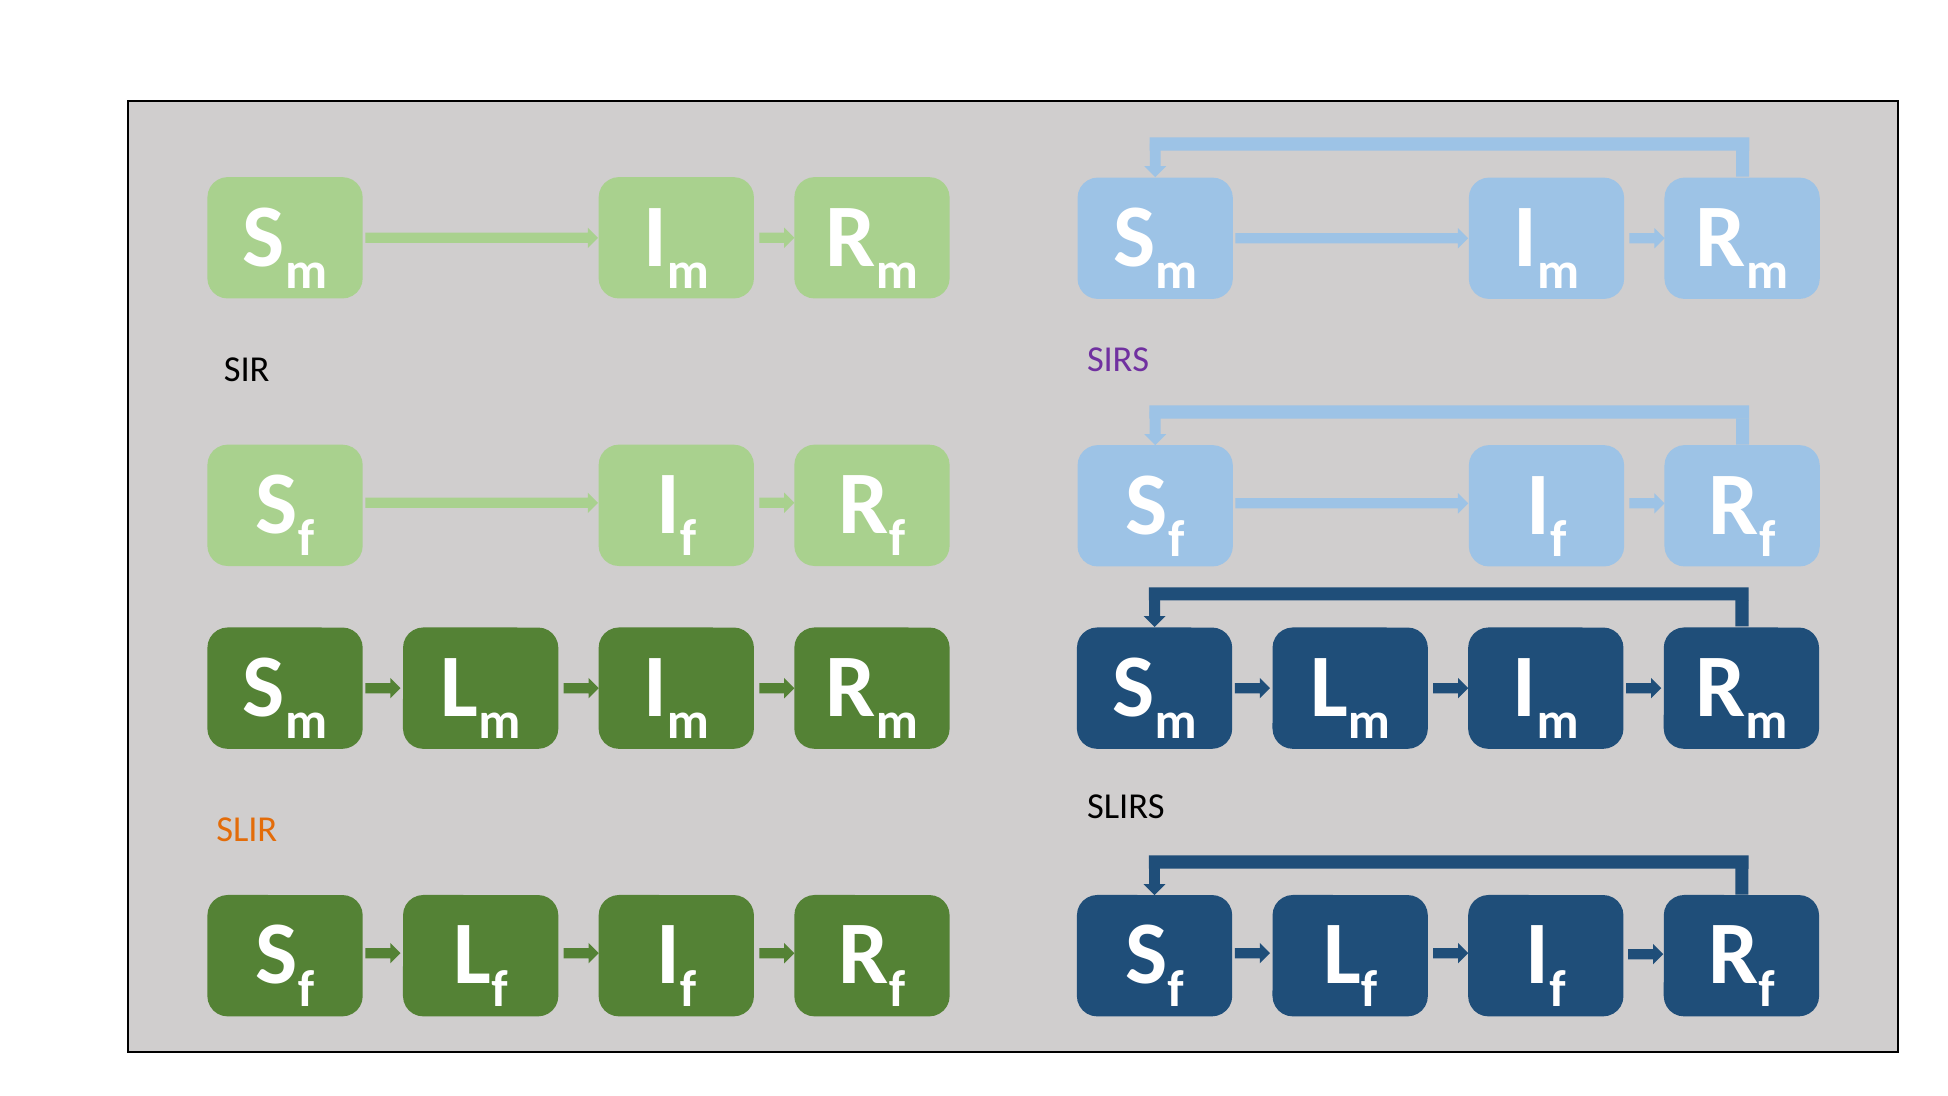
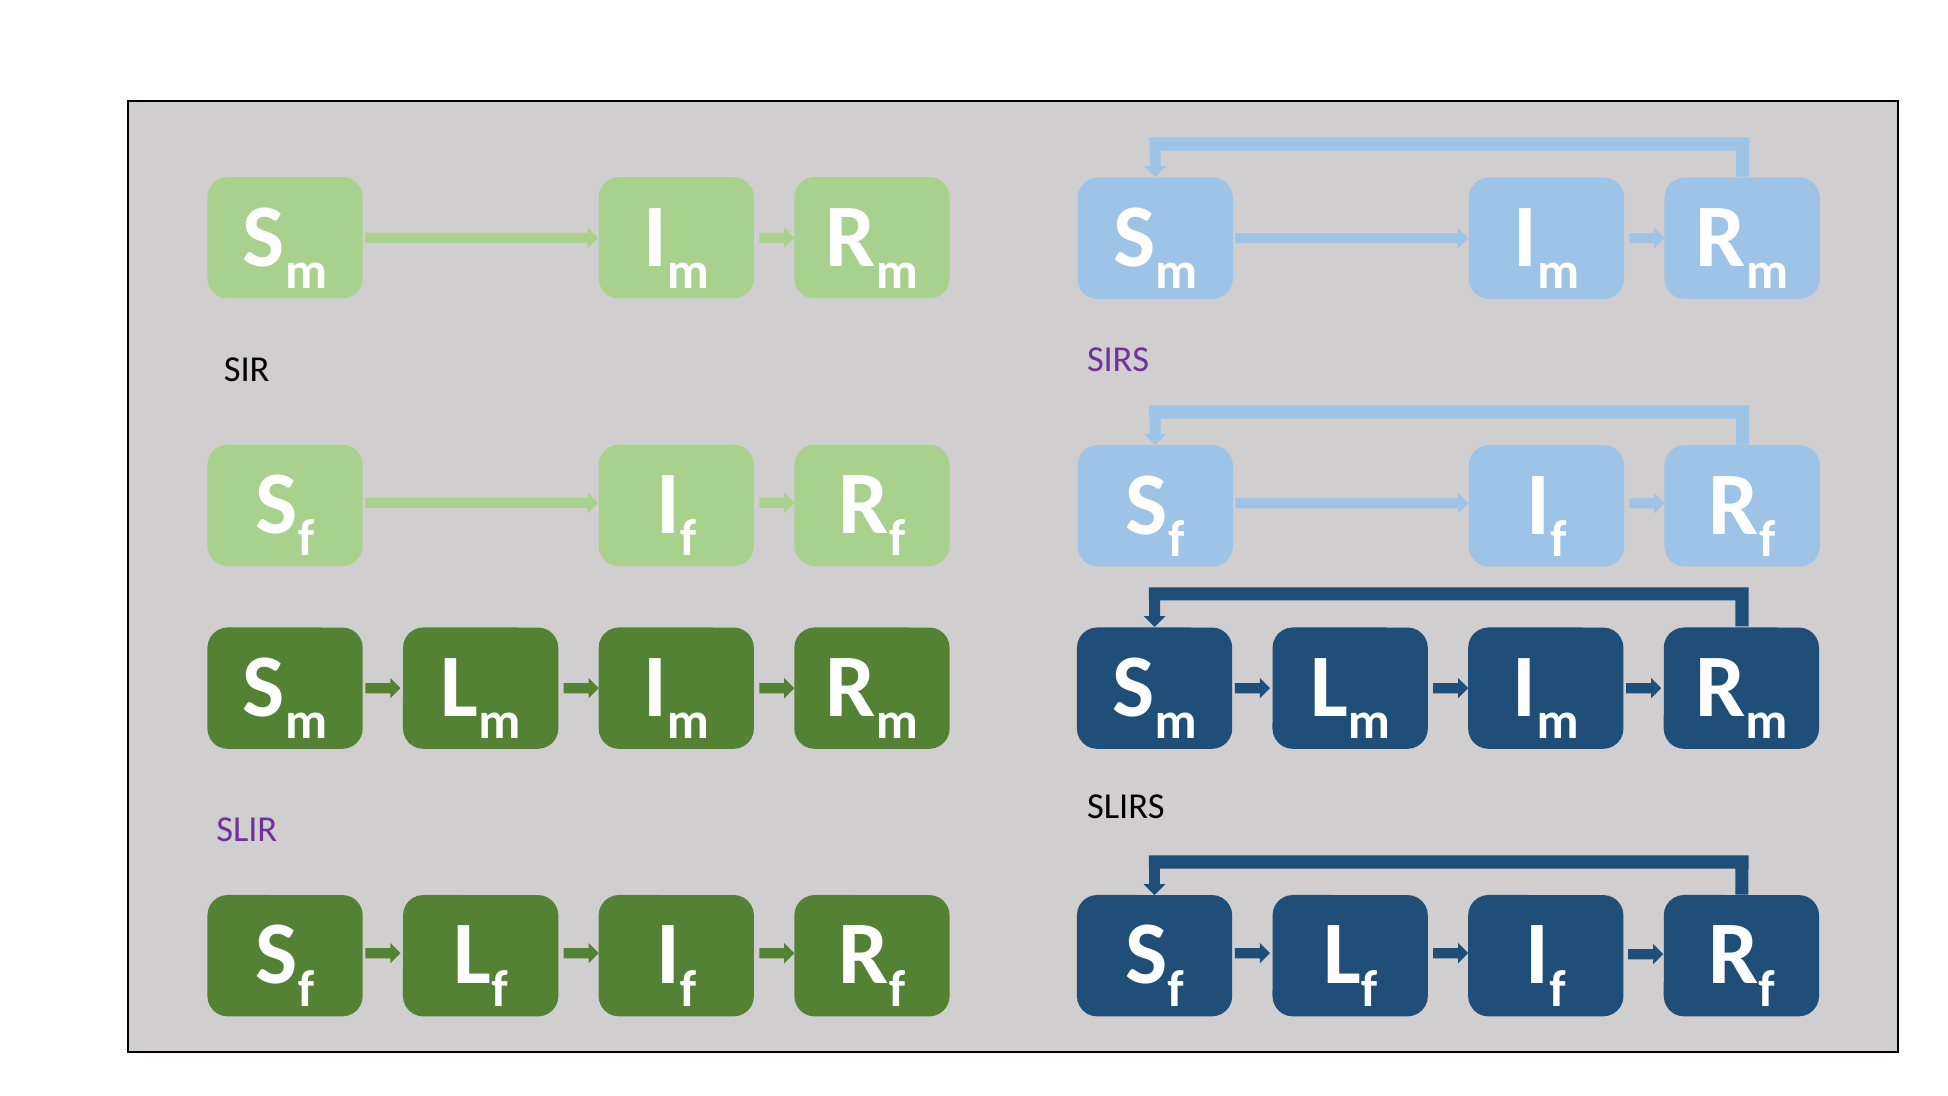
SLIR colour: orange -> purple
